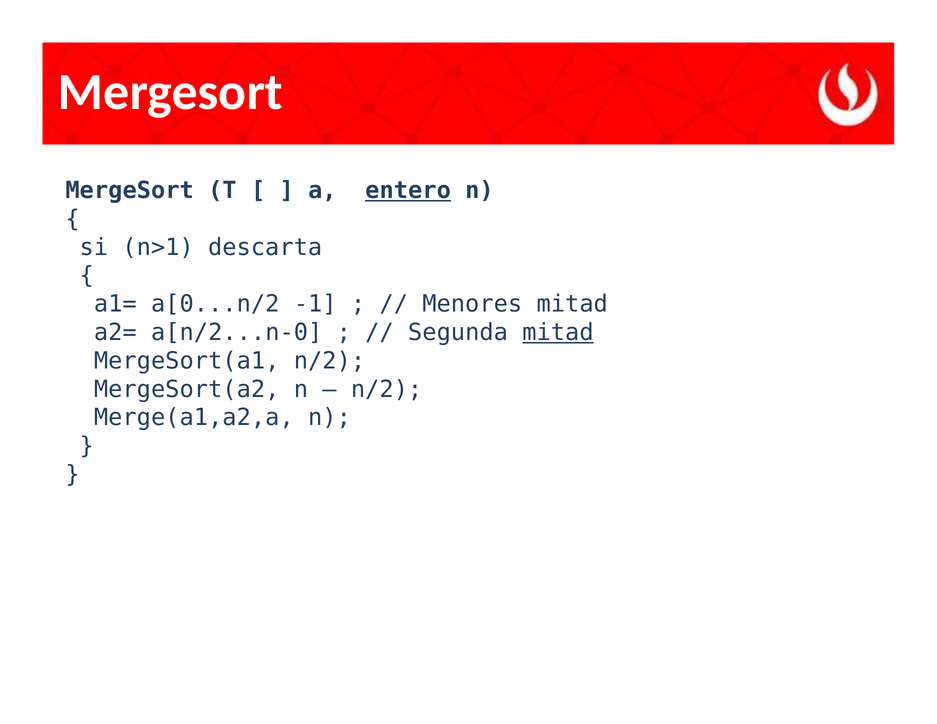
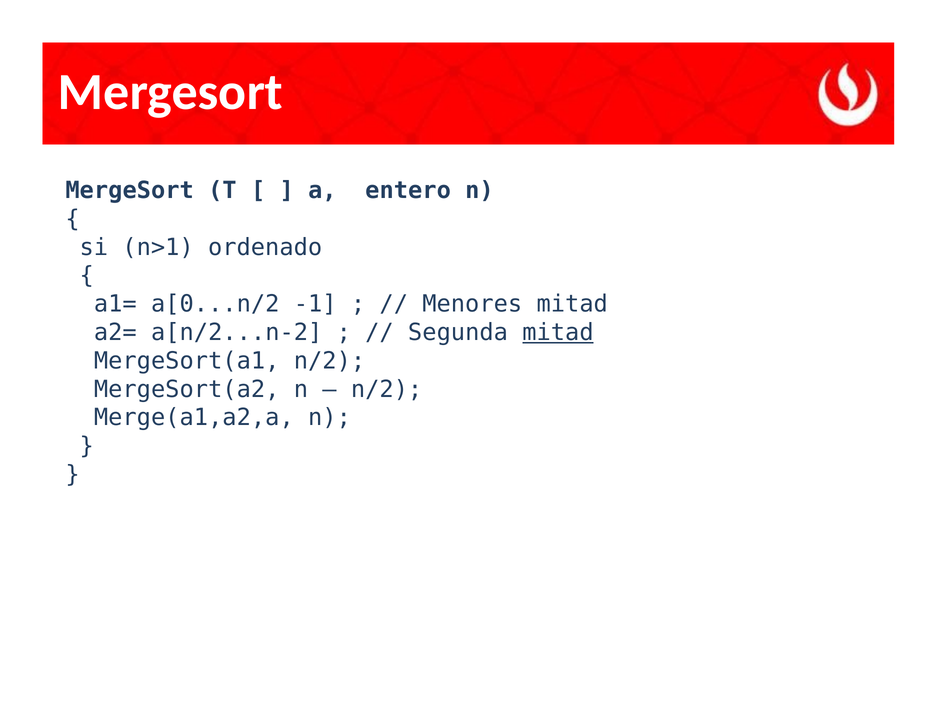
entero underline: present -> none
descarta: descarta -> ordenado
a[n/2...n-0: a[n/2...n-0 -> a[n/2...n-2
